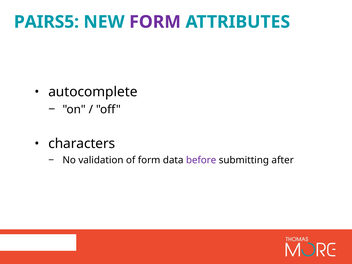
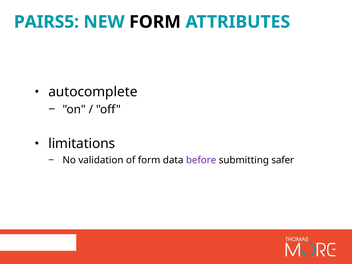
FORM at (155, 22) colour: purple -> black
characters: characters -> limitations
after: after -> safer
